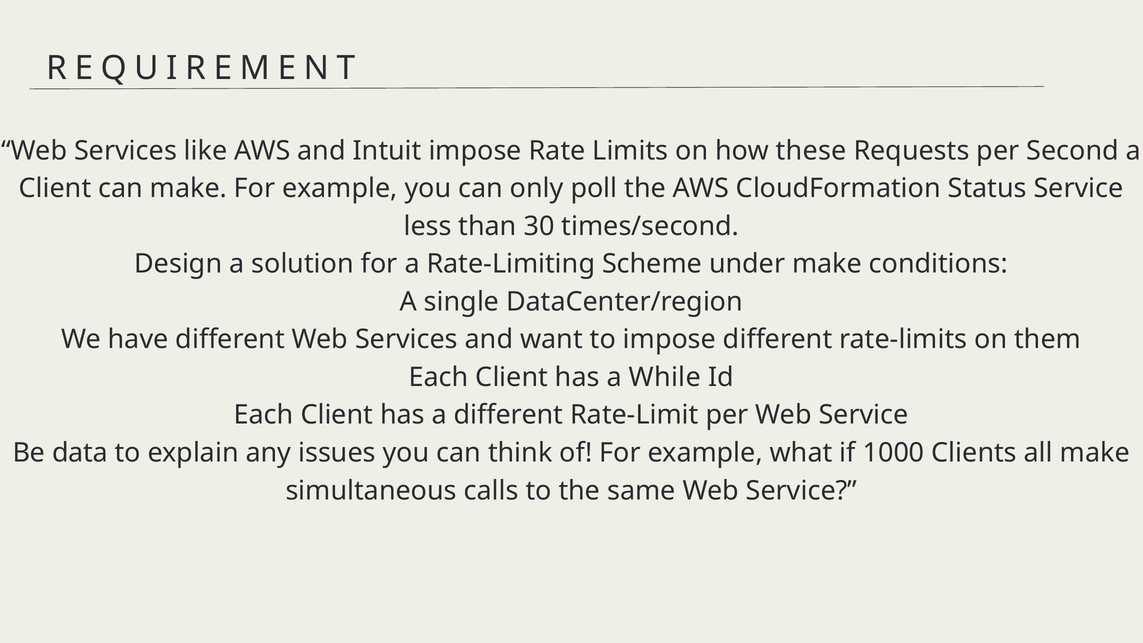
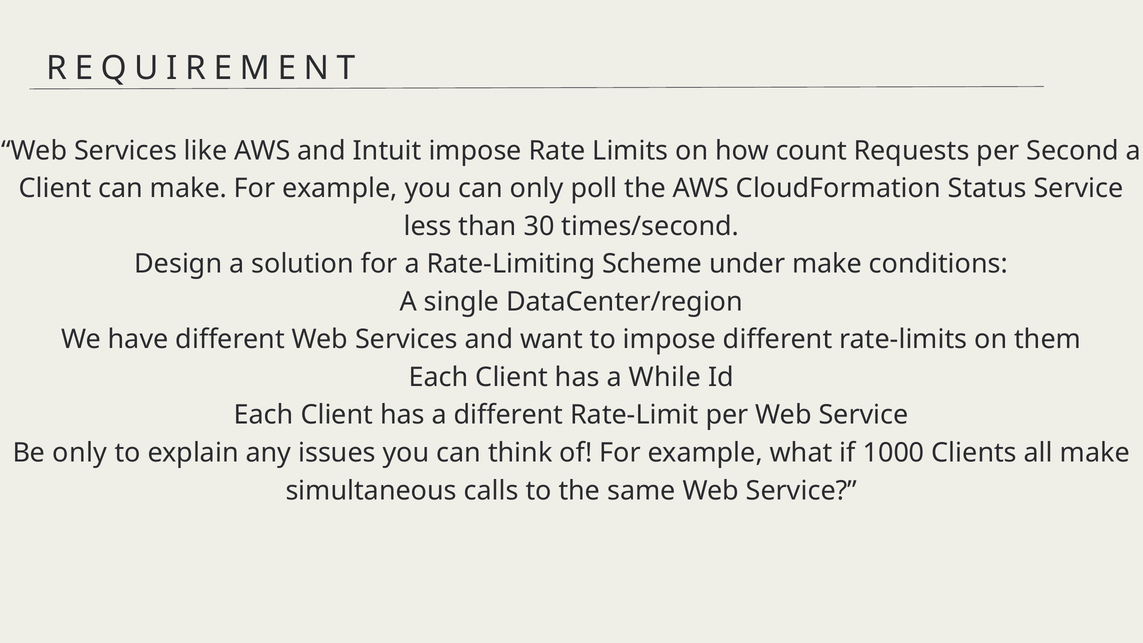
these: these -> count
Be data: data -> only
